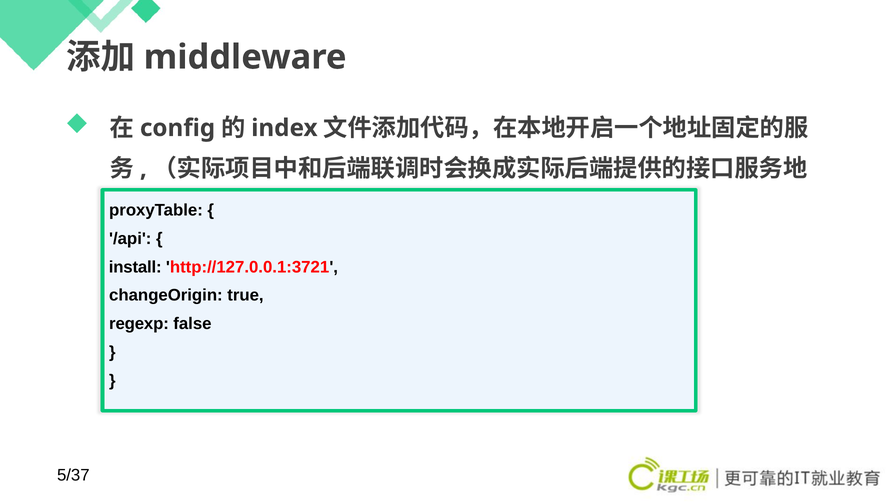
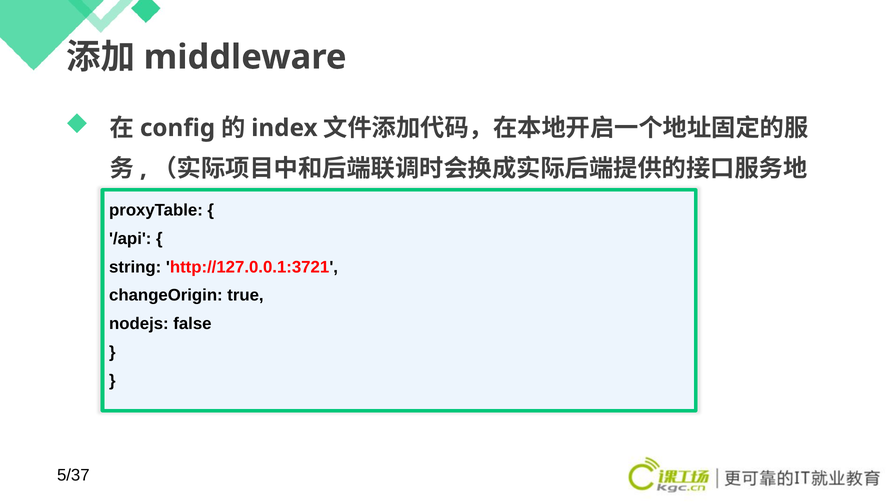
install: install -> string
regexp: regexp -> nodejs
